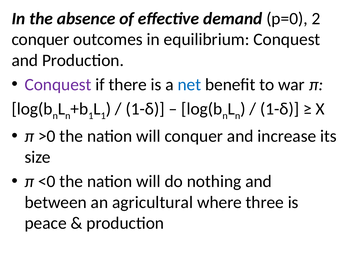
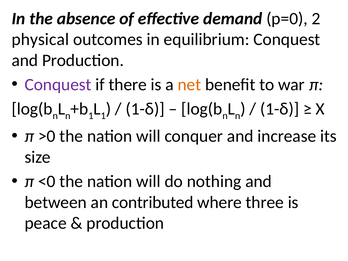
conquer at (40, 39): conquer -> physical
net colour: blue -> orange
agricultural: agricultural -> contributed
